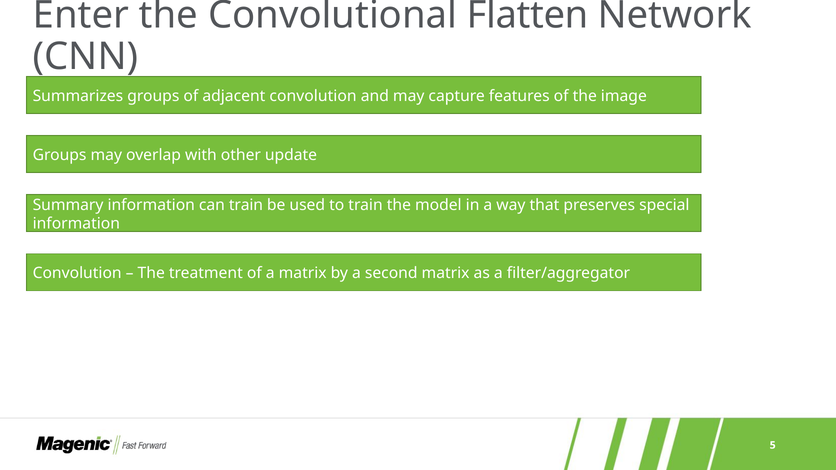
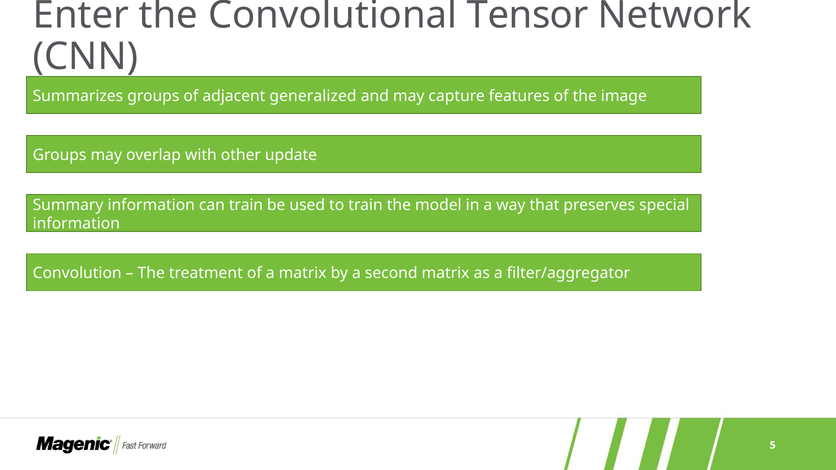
Flatten: Flatten -> Tensor
adjacent convolution: convolution -> generalized
